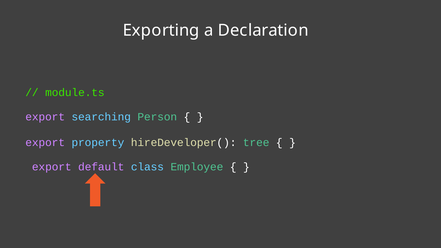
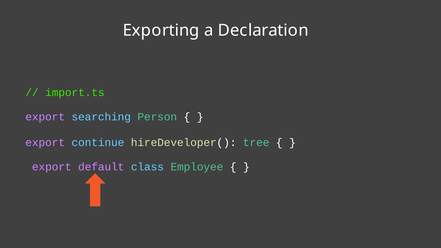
module.ts: module.ts -> import.ts
property: property -> continue
